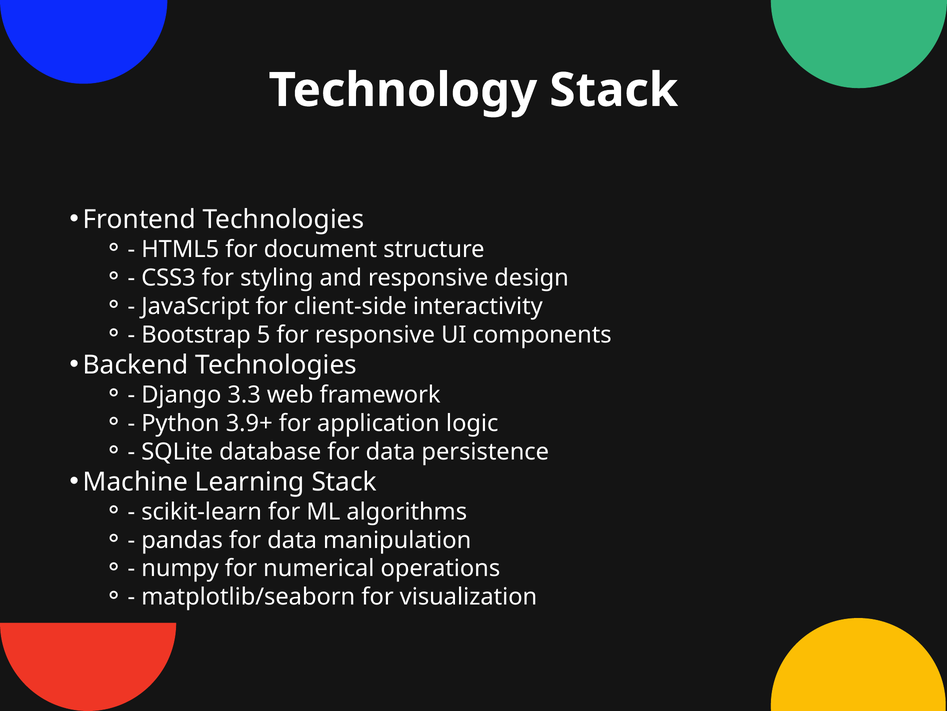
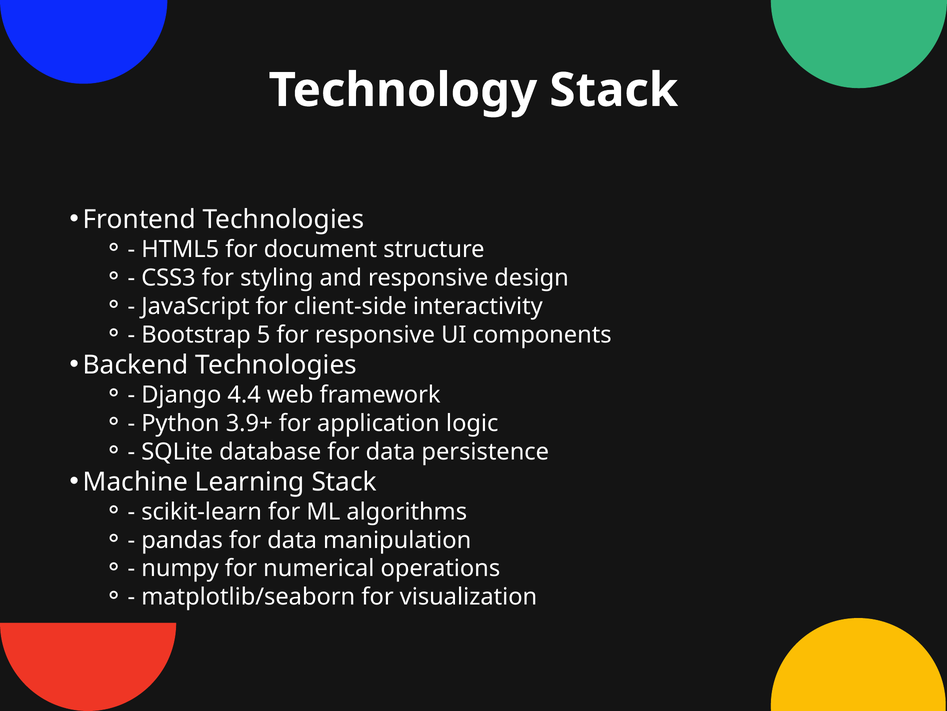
3.3: 3.3 -> 4.4
